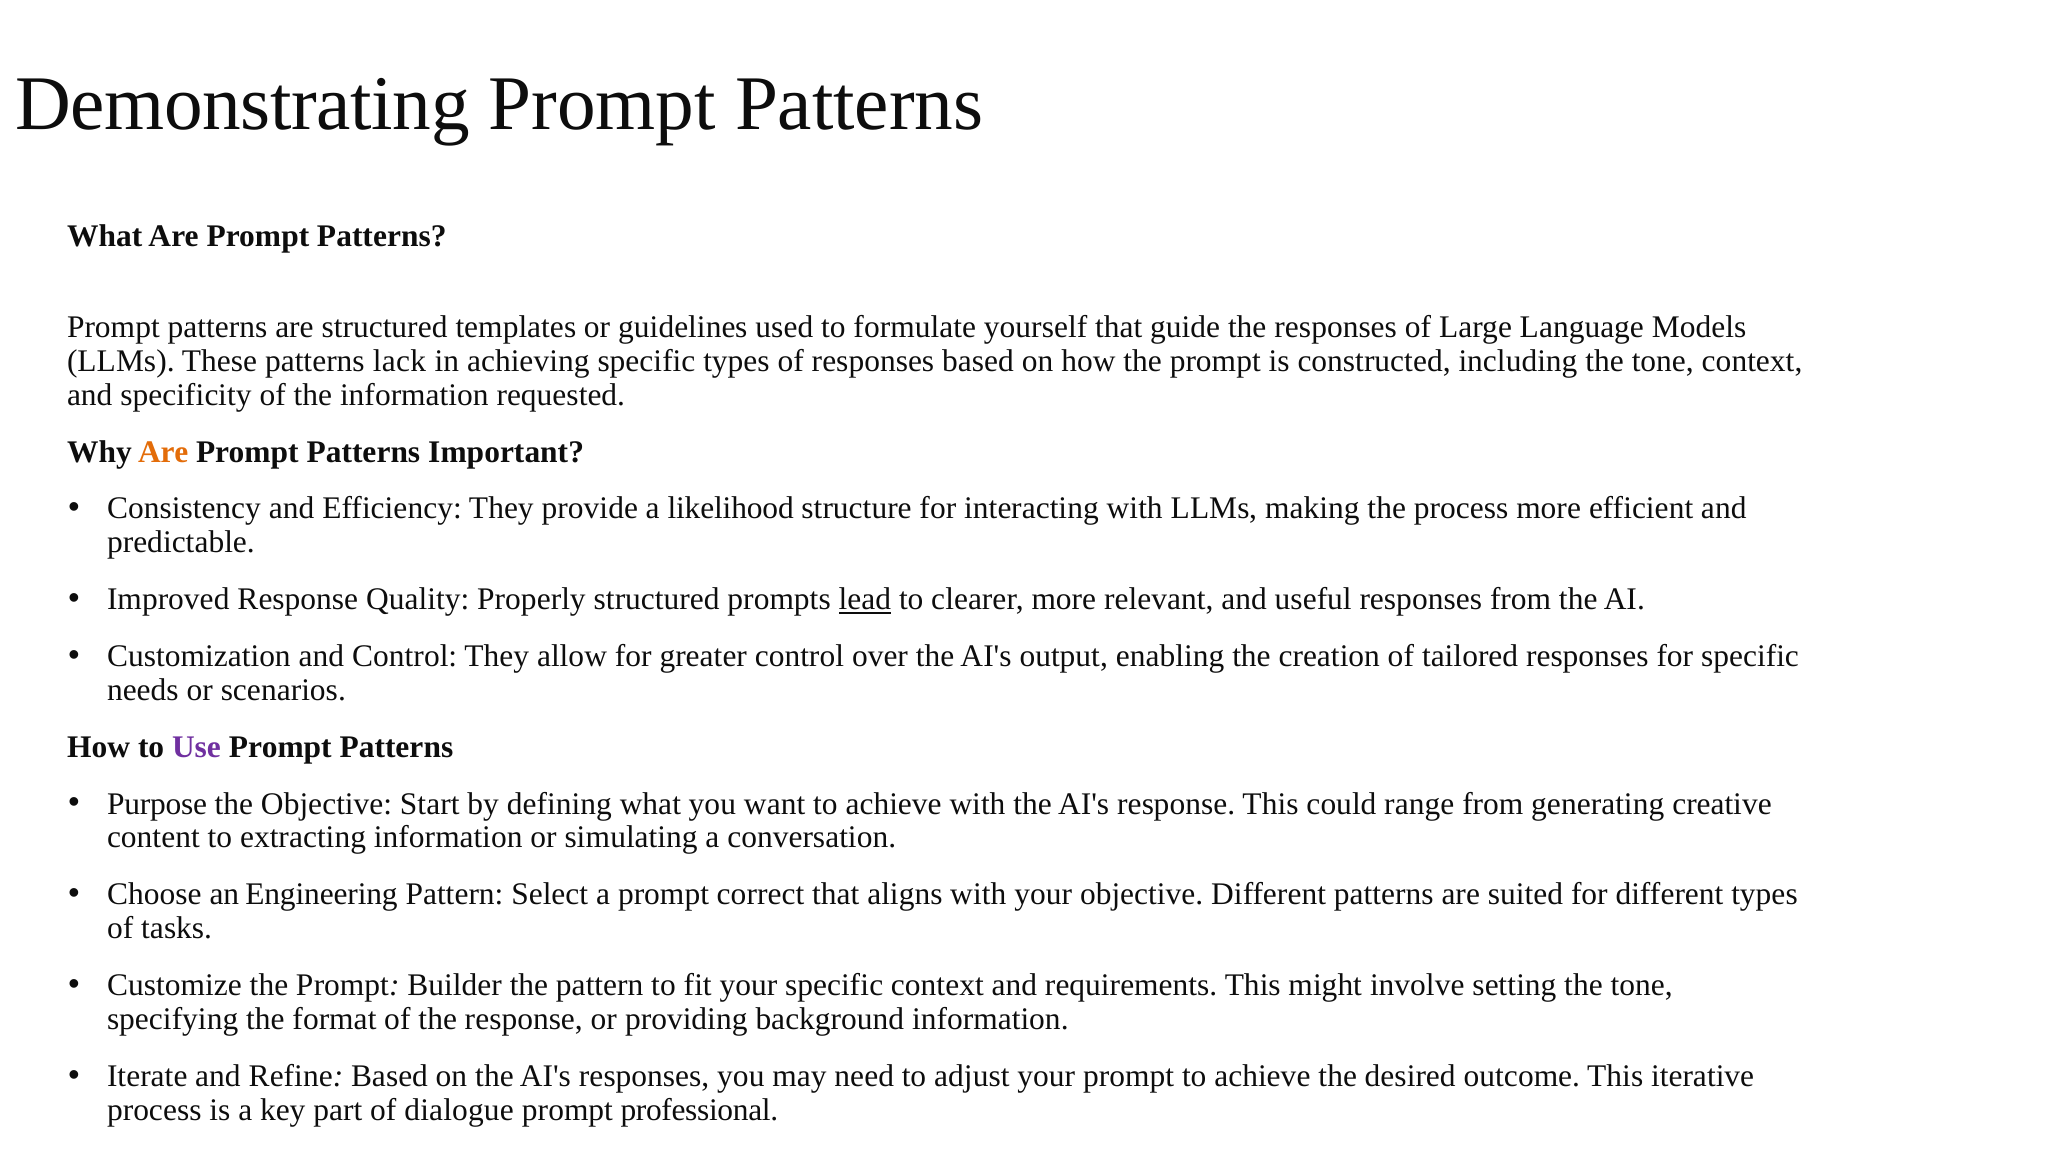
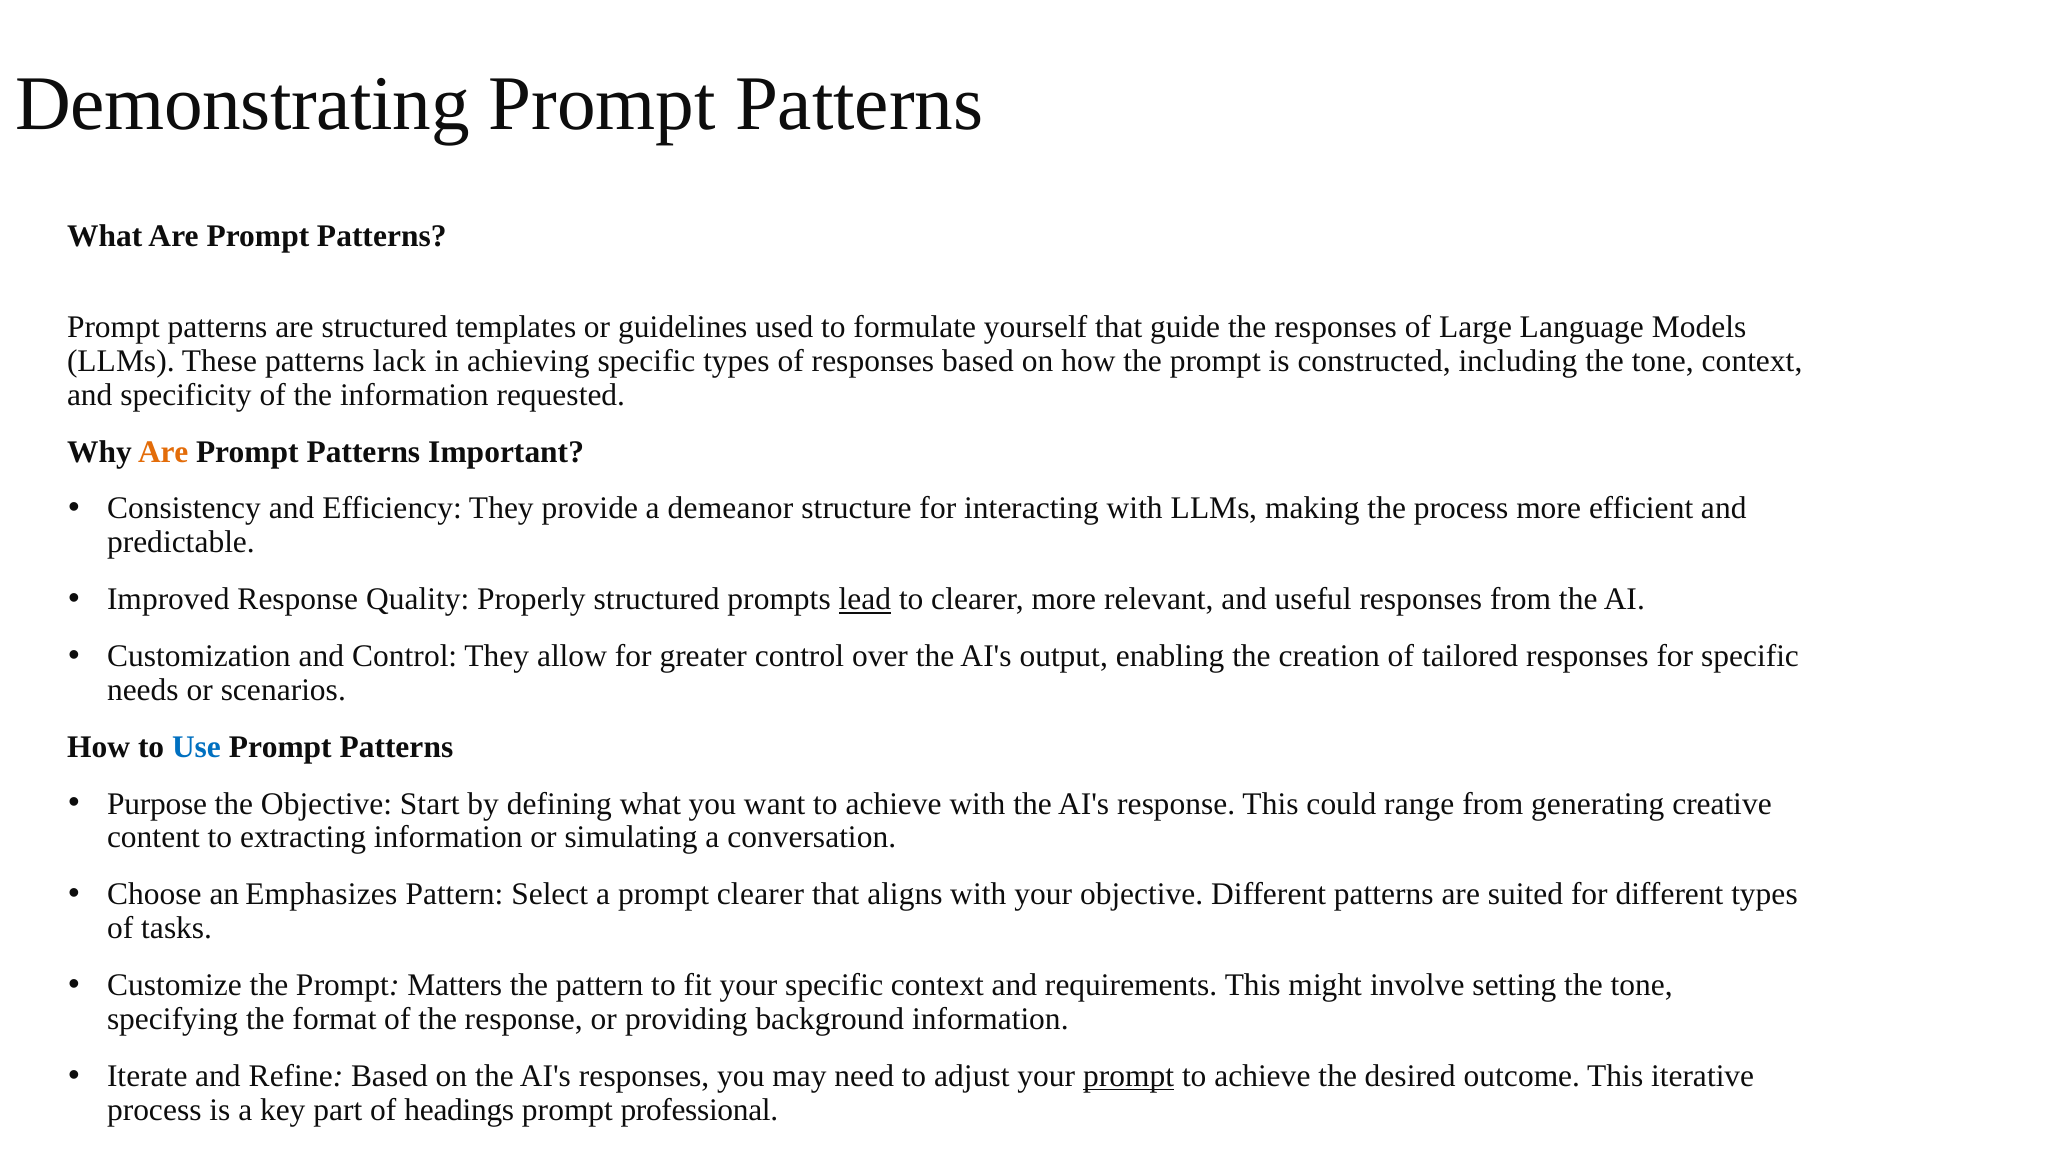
likelihood: likelihood -> demeanor
Use colour: purple -> blue
Engineering: Engineering -> Emphasizes
prompt correct: correct -> clearer
Builder: Builder -> Matters
prompt at (1129, 1076) underline: none -> present
dialogue: dialogue -> headings
